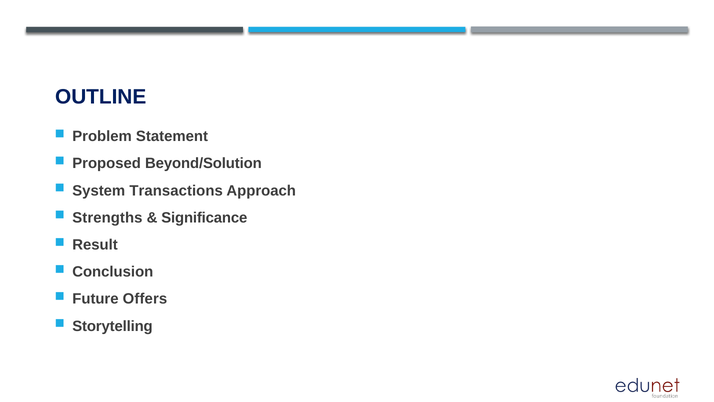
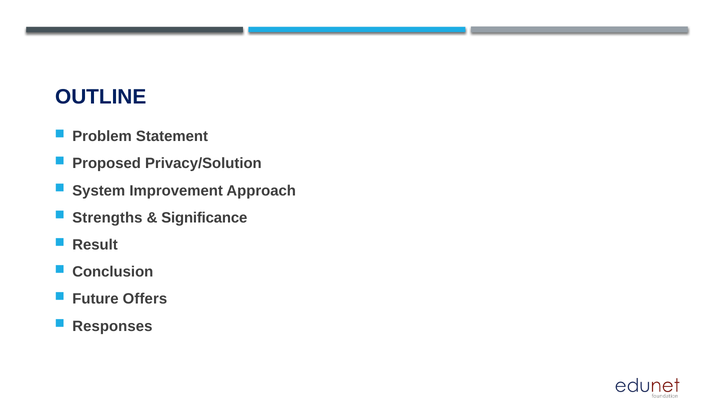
Beyond/Solution: Beyond/Solution -> Privacy/Solution
Transactions: Transactions -> Improvement
Storytelling: Storytelling -> Responses
